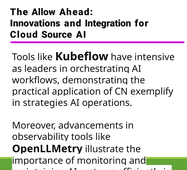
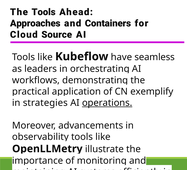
The Allow: Allow -> Tools
Innovations: Innovations -> Approaches
Integration: Integration -> Containers
intensive: intensive -> seamless
operations underline: none -> present
